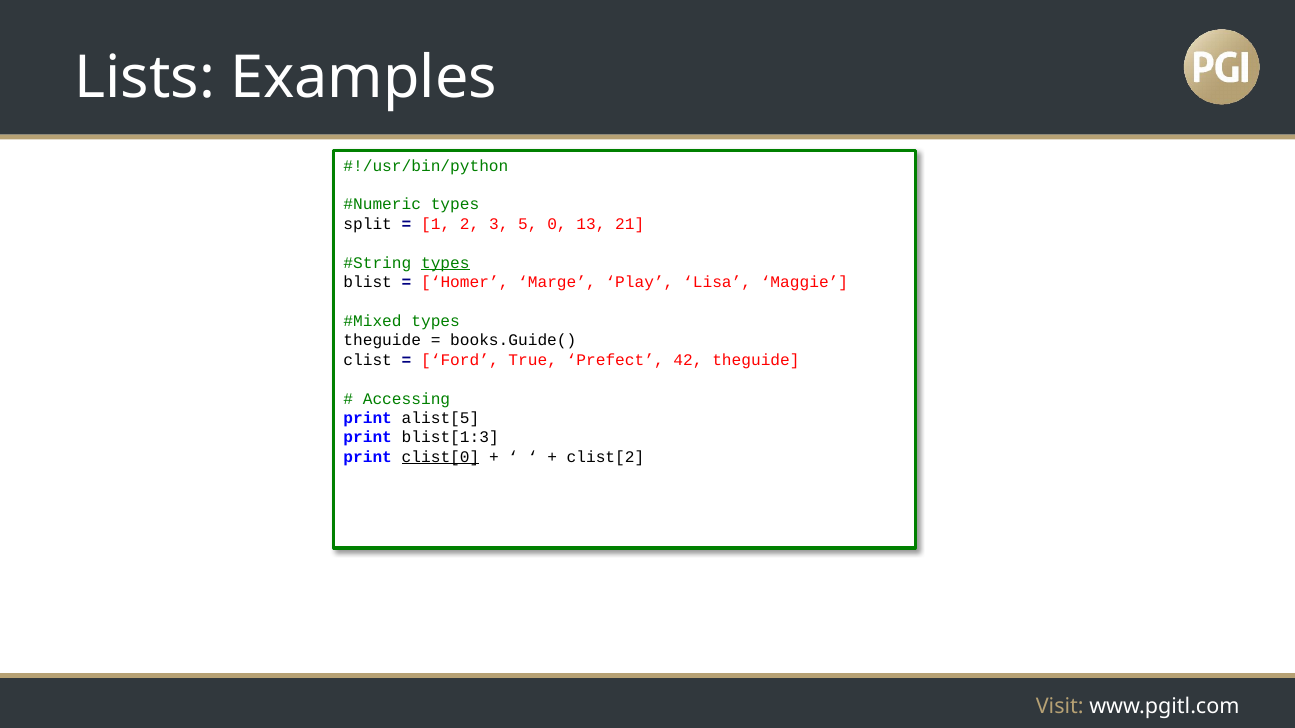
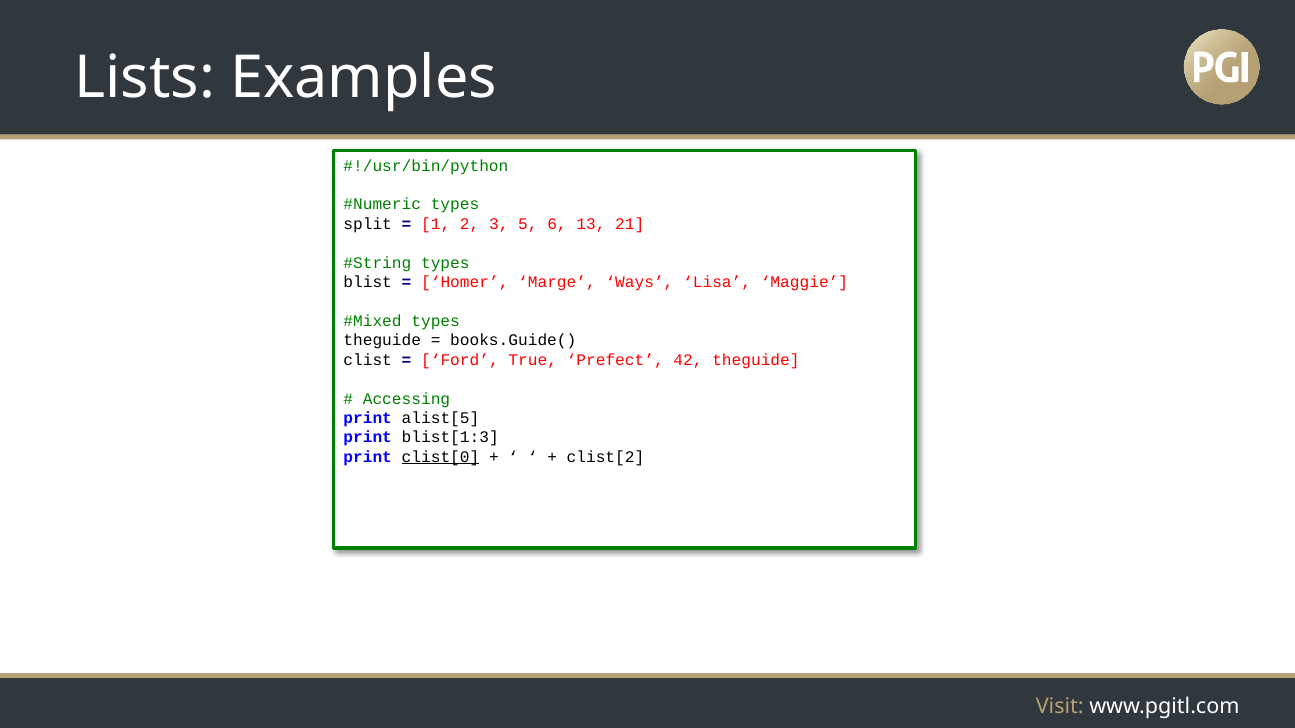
0: 0 -> 6
types at (445, 263) underline: present -> none
Play: Play -> Ways
